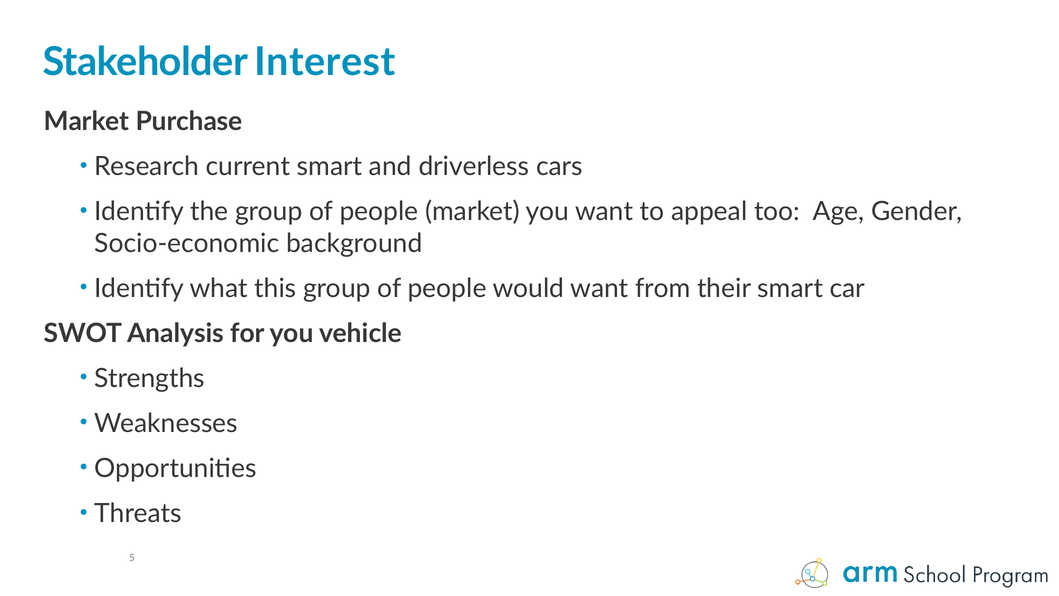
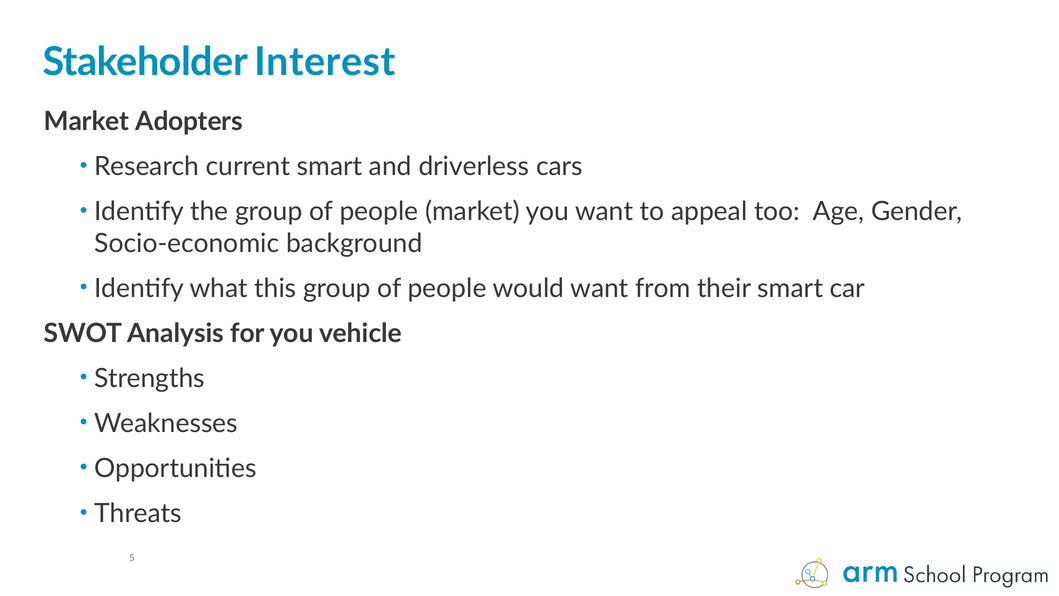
Purchase: Purchase -> Adopters
